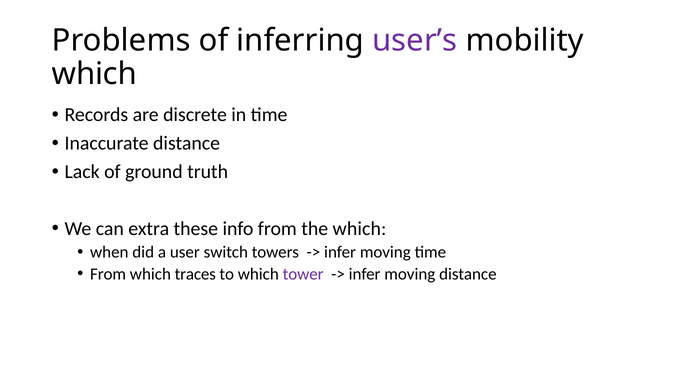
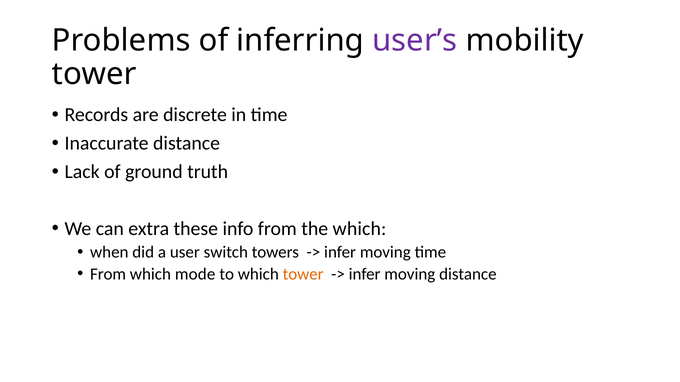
which at (94, 74): which -> tower
traces: traces -> mode
tower at (303, 274) colour: purple -> orange
